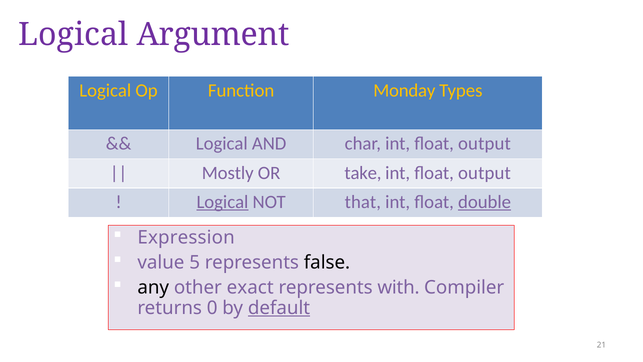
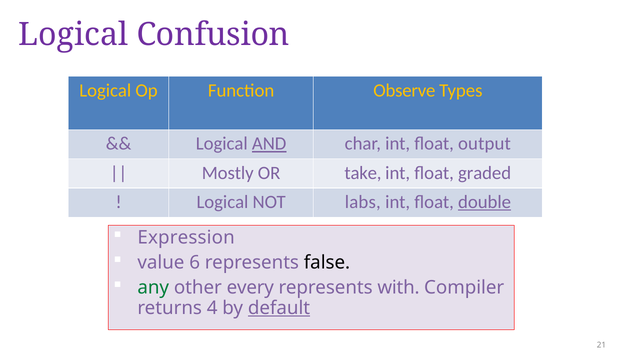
Argument: Argument -> Confusion
Monday: Monday -> Observe
AND underline: none -> present
output at (484, 173): output -> graded
Logical at (222, 202) underline: present -> none
that: that -> labs
5: 5 -> 6
any colour: black -> green
exact: exact -> every
0: 0 -> 4
